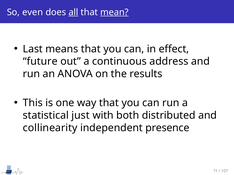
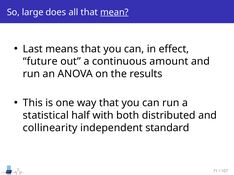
even: even -> large
all underline: present -> none
address: address -> amount
just: just -> half
presence: presence -> standard
